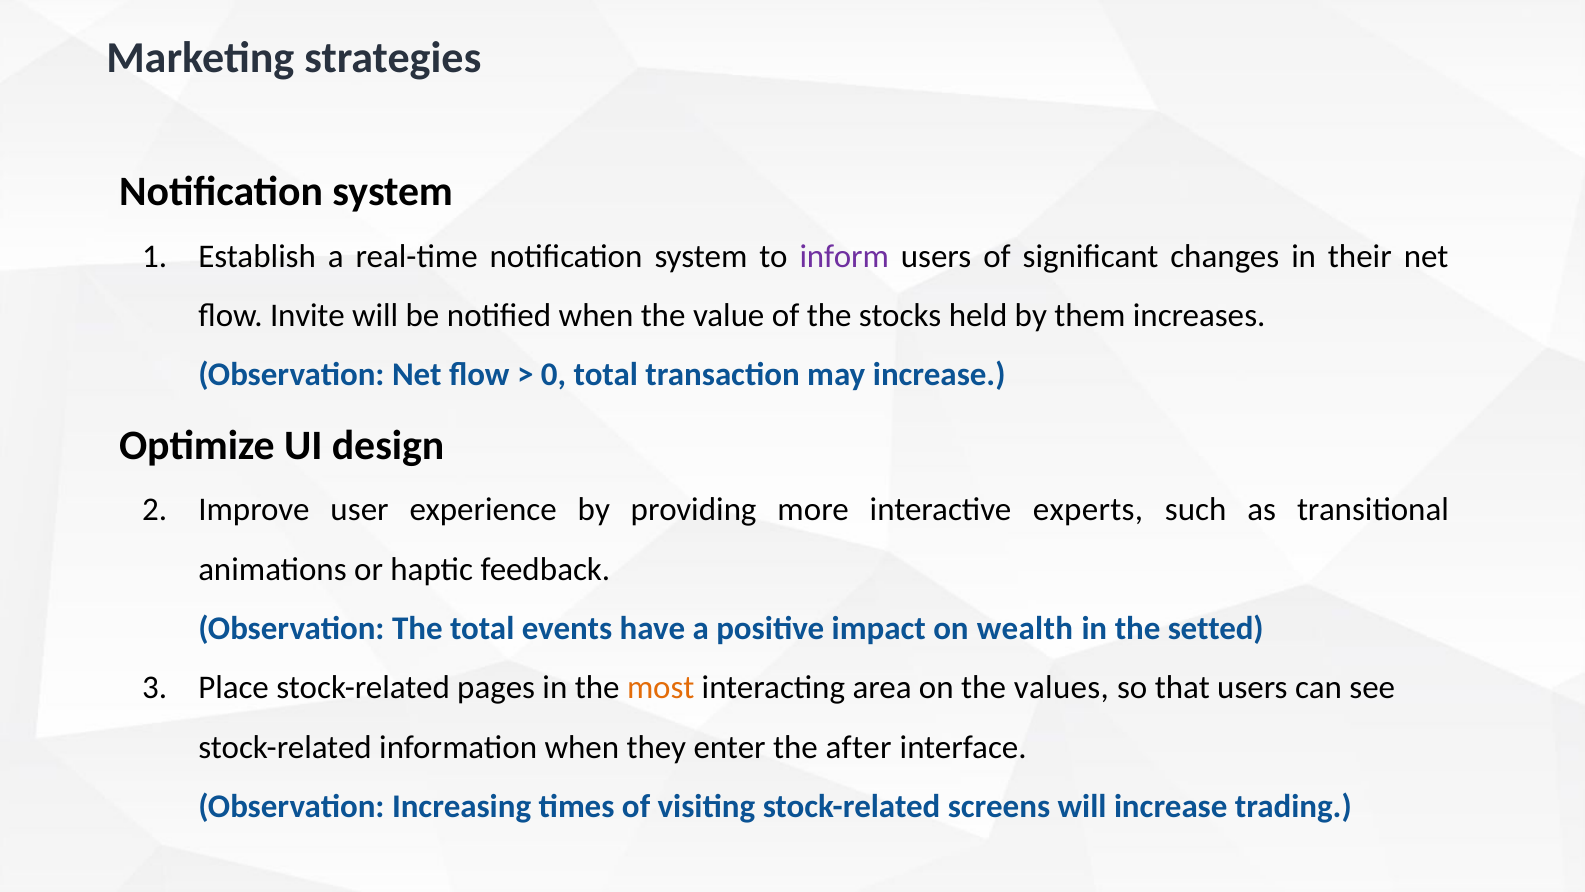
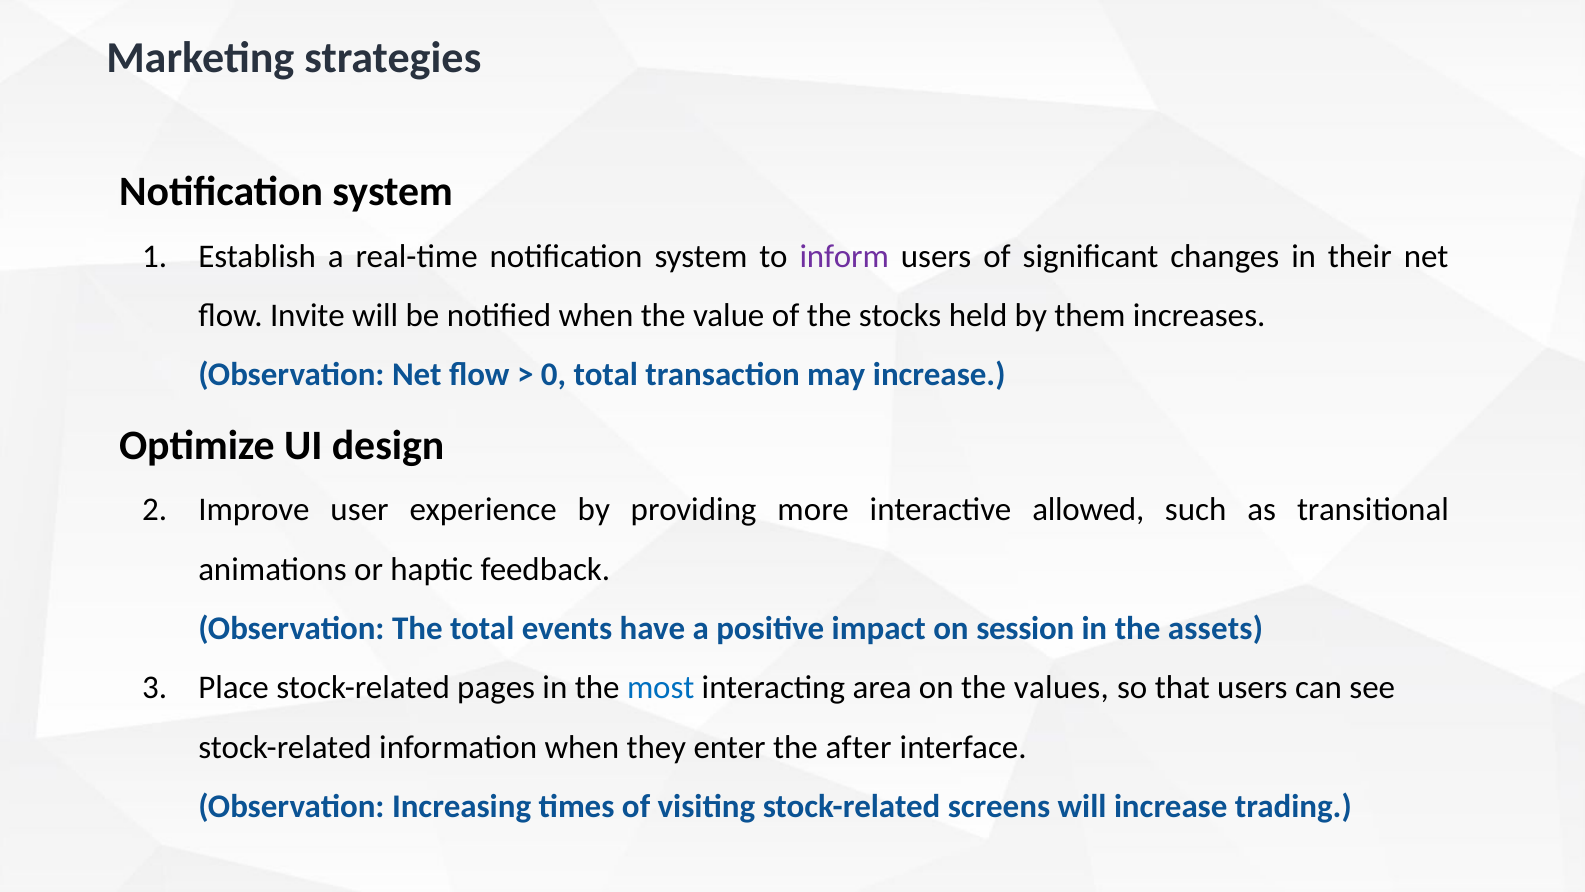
experts: experts -> allowed
wealth: wealth -> session
setted: setted -> assets
most colour: orange -> blue
